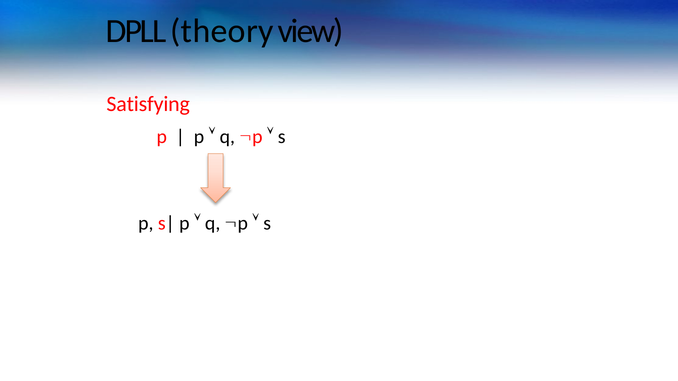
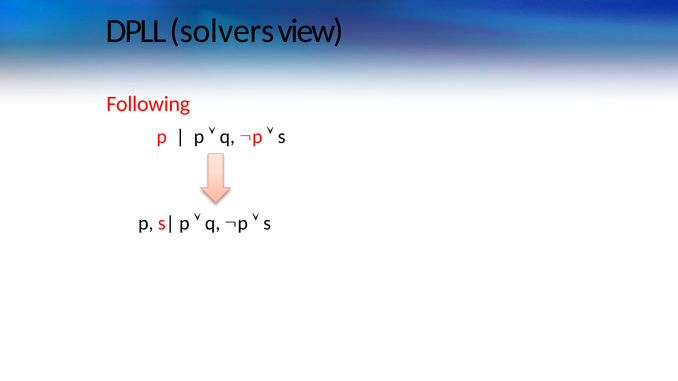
theory: theory -> solvers
Satisfying: Satisfying -> Following
